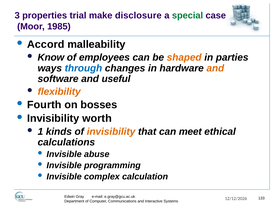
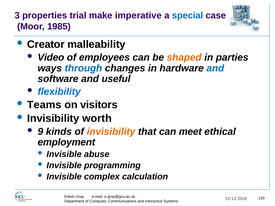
disclosure: disclosure -> imperative
special colour: green -> blue
Accord: Accord -> Creator
Know: Know -> Video
and at (215, 68) colour: orange -> blue
flexibility colour: orange -> blue
Fourth: Fourth -> Teams
bosses: bosses -> visitors
1: 1 -> 9
calculations: calculations -> employment
